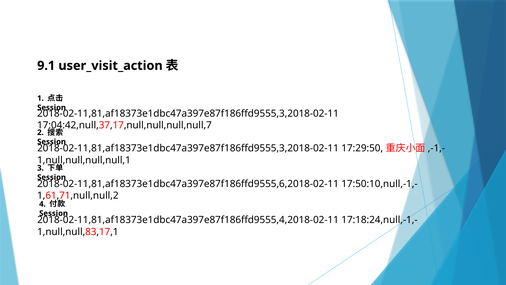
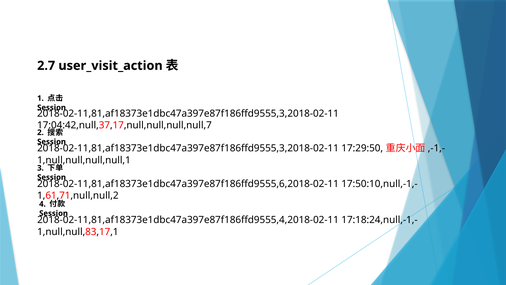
9.1: 9.1 -> 2.7
